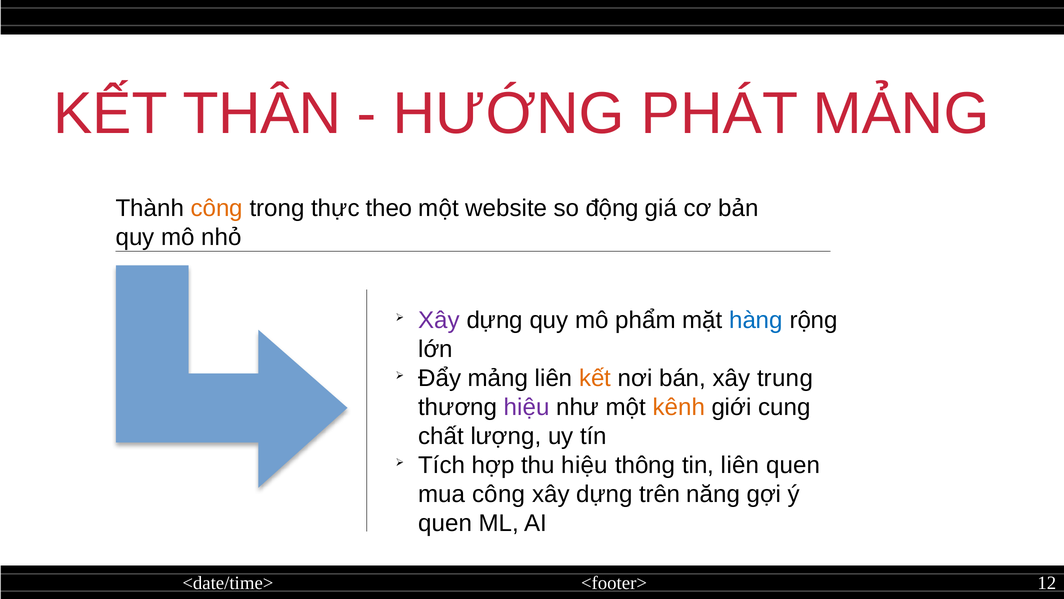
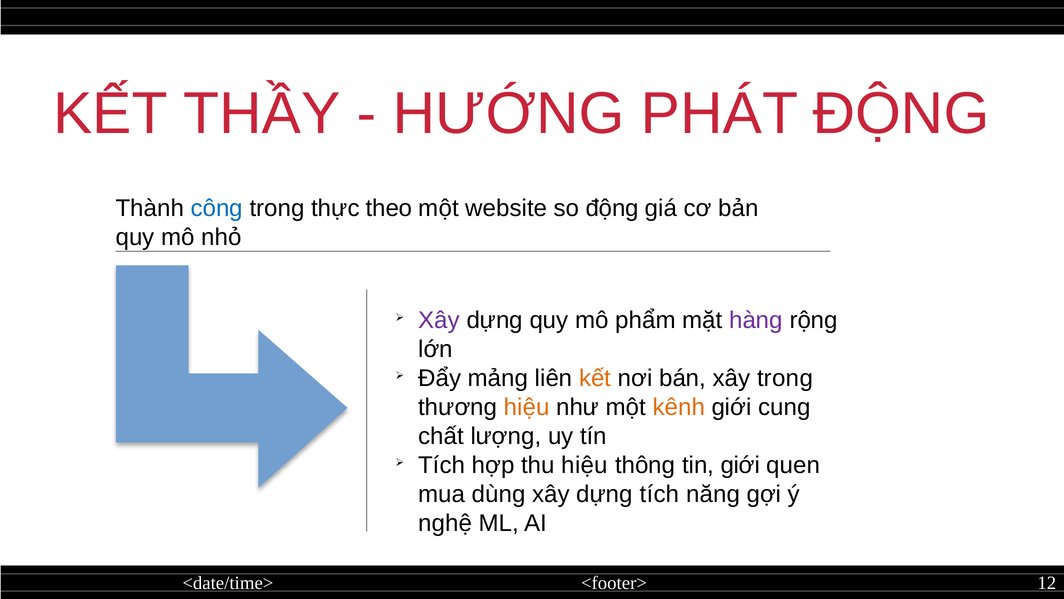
THÂN: THÂN -> THẦY
PHÁT MẢNG: MẢNG -> ĐỘNG
công at (217, 208) colour: orange -> blue
hàng colour: blue -> purple
xây trung: trung -> trong
hiệu at (527, 407) colour: purple -> orange
tin liên: liên -> giới
mua công: công -> dùng
dựng trên: trên -> tích
quen at (445, 523): quen -> nghệ
